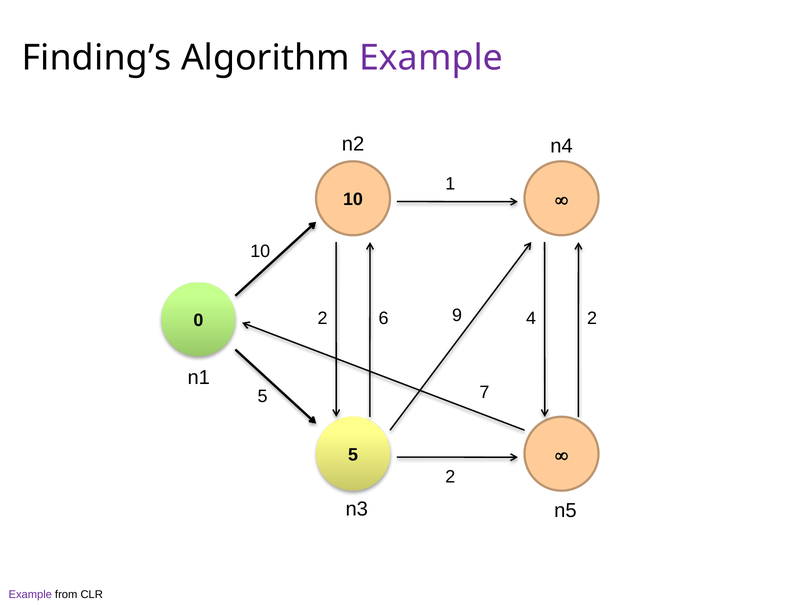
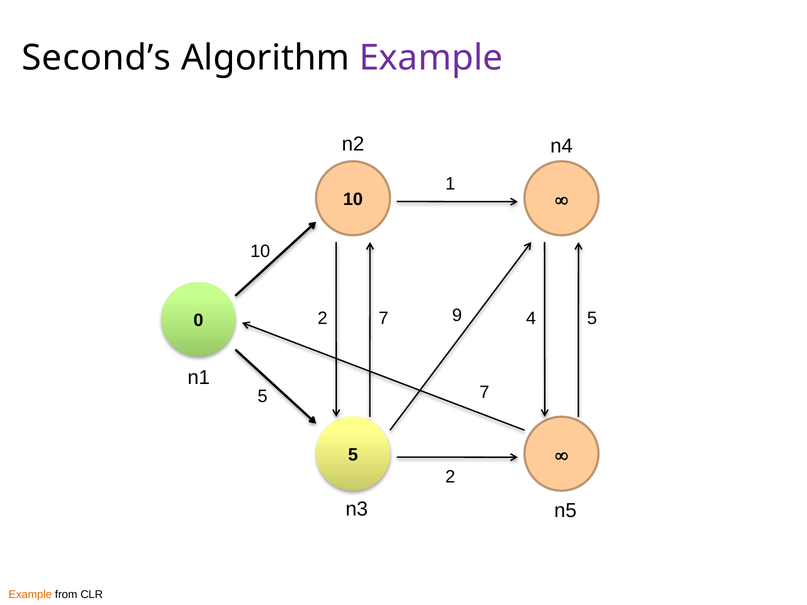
Finding’s: Finding’s -> Second’s
2 6: 6 -> 7
4 2: 2 -> 5
Example at (30, 595) colour: purple -> orange
